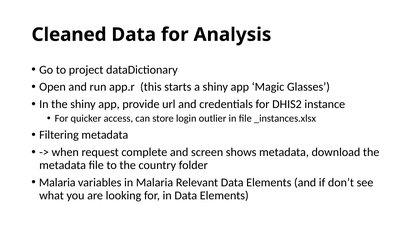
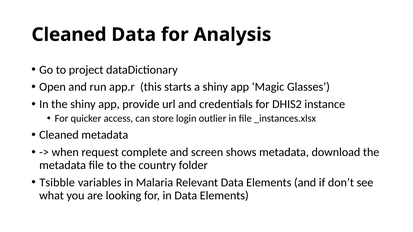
Filtering at (59, 135): Filtering -> Cleaned
Malaria at (57, 183): Malaria -> Tsibble
